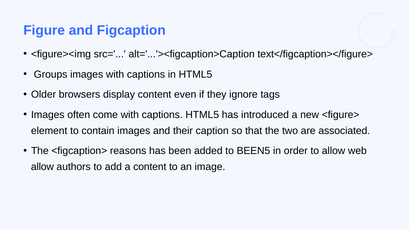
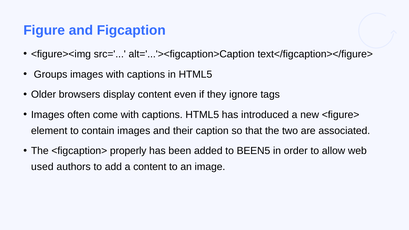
reasons: reasons -> properly
allow at (42, 167): allow -> used
